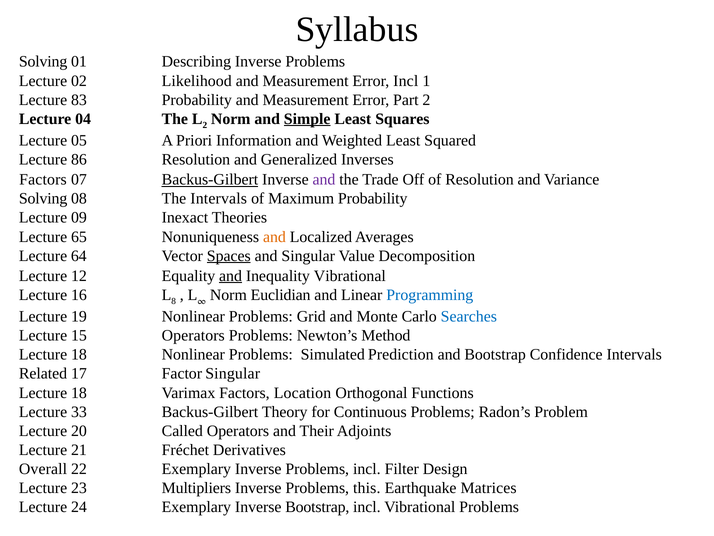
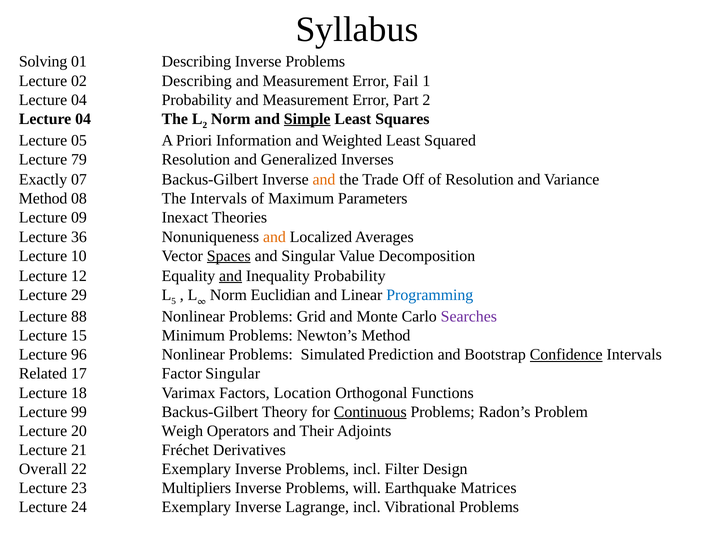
02 Likelihood: Likelihood -> Describing
Error Incl: Incl -> Fail
83 at (79, 100): 83 -> 04
86: 86 -> 79
Factors at (43, 179): Factors -> Exactly
Backus-Gilbert at (210, 179) underline: present -> none
and at (324, 179) colour: purple -> orange
Solving at (43, 199): Solving -> Method
Maximum Probability: Probability -> Parameters
65: 65 -> 36
64: 64 -> 10
Inequality Vibrational: Vibrational -> Probability
16: 16 -> 29
8: 8 -> 5
19: 19 -> 88
Searches colour: blue -> purple
15 Operators: Operators -> Minimum
18 at (79, 354): 18 -> 96
Confidence underline: none -> present
33: 33 -> 99
Continuous underline: none -> present
Called: Called -> Weigh
this: this -> will
Inverse Bootstrap: Bootstrap -> Lagrange
